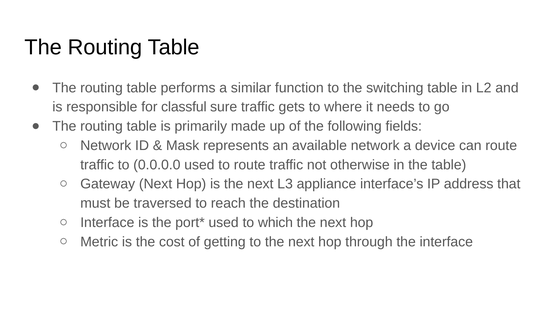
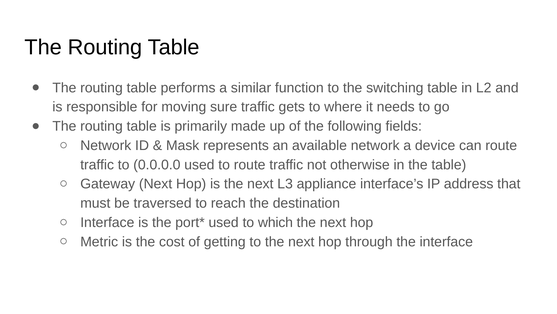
classful: classful -> moving
